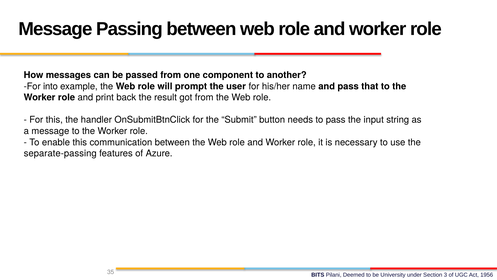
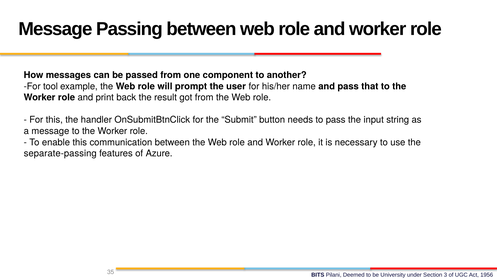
into: into -> tool
